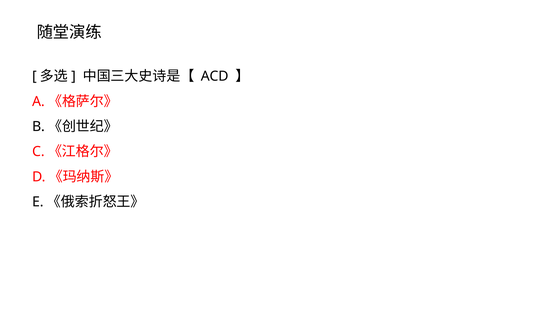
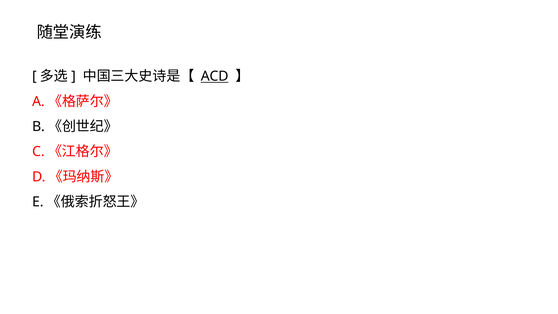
ACD underline: none -> present
